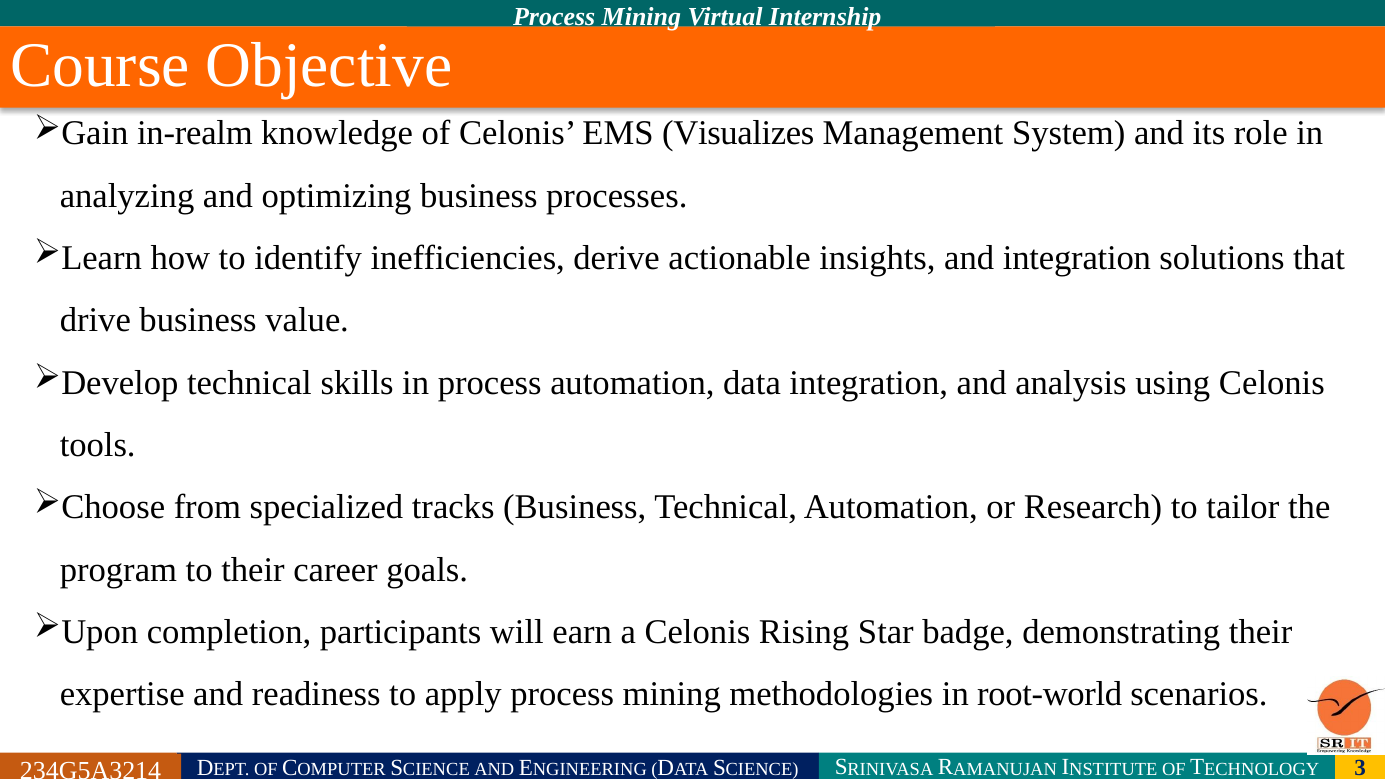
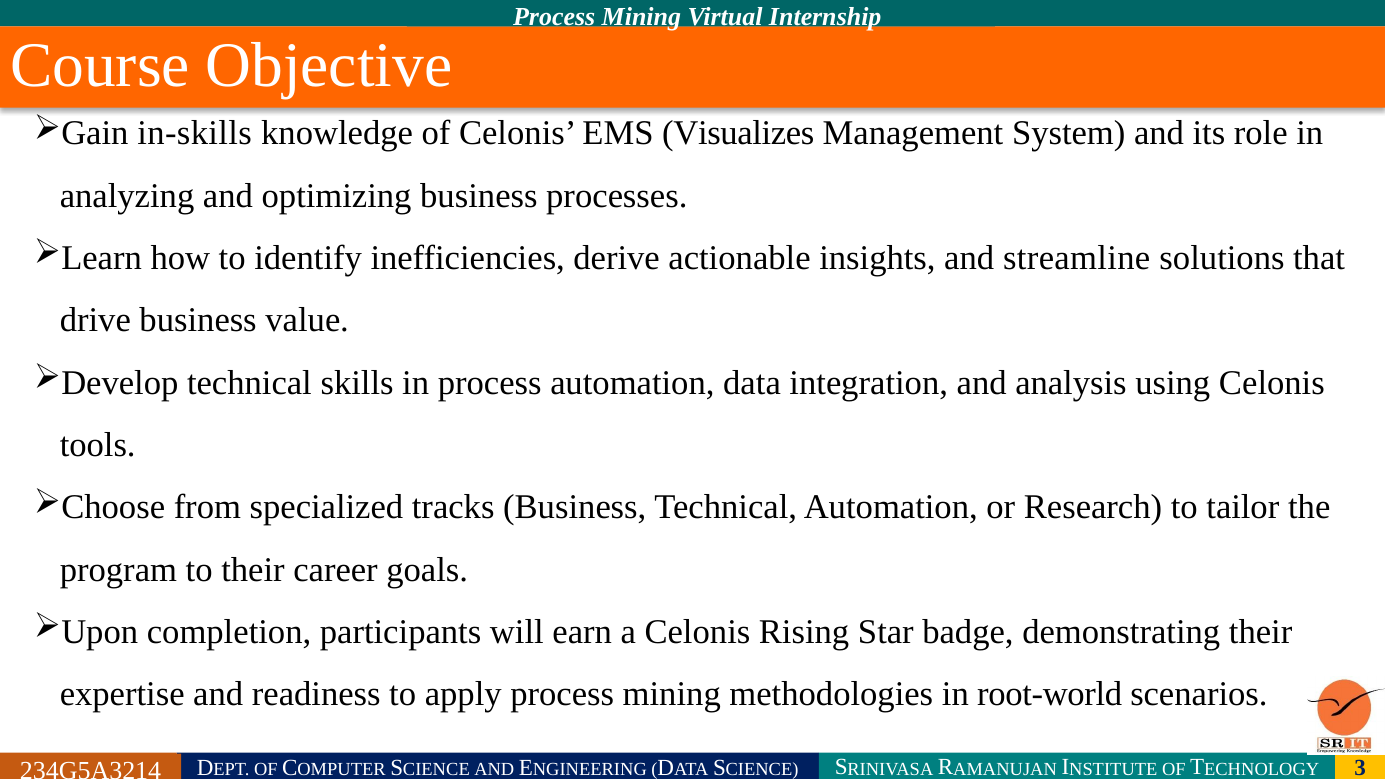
in-realm: in-realm -> in-skills
and integration: integration -> streamline
